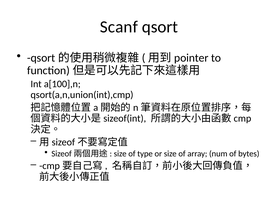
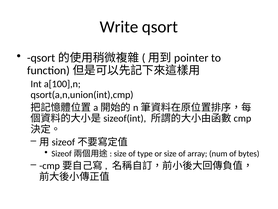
Scanf: Scanf -> Write
